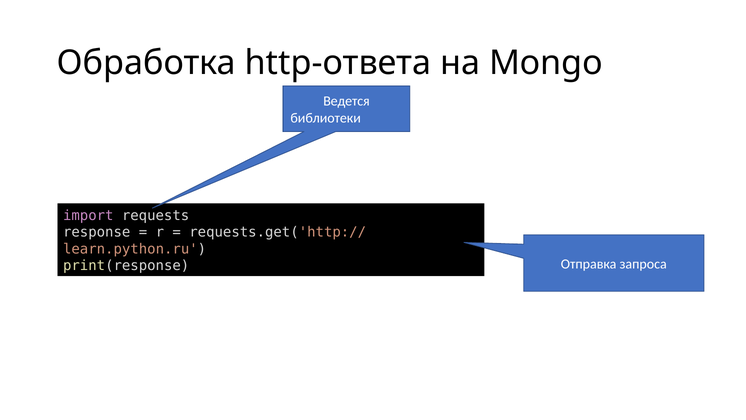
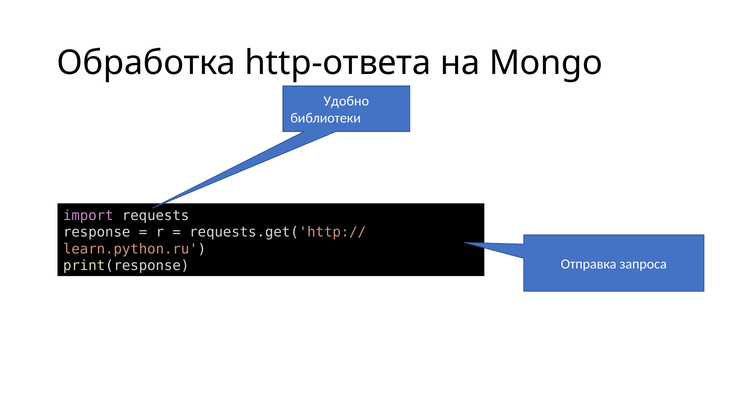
Ведется: Ведется -> Удобно
